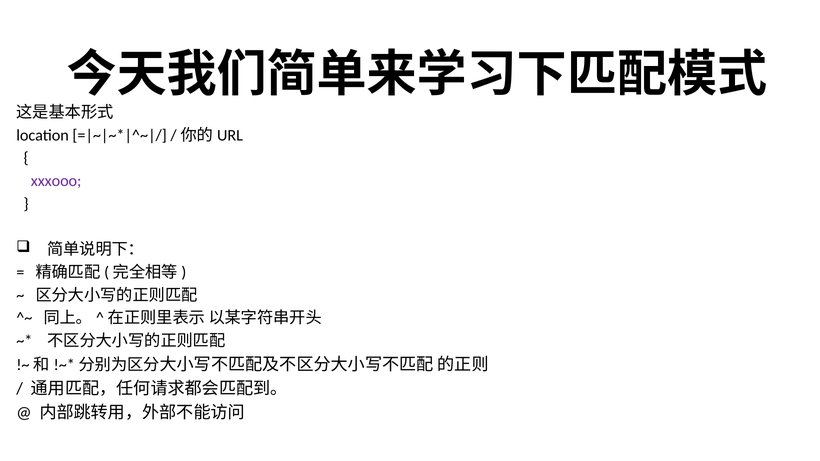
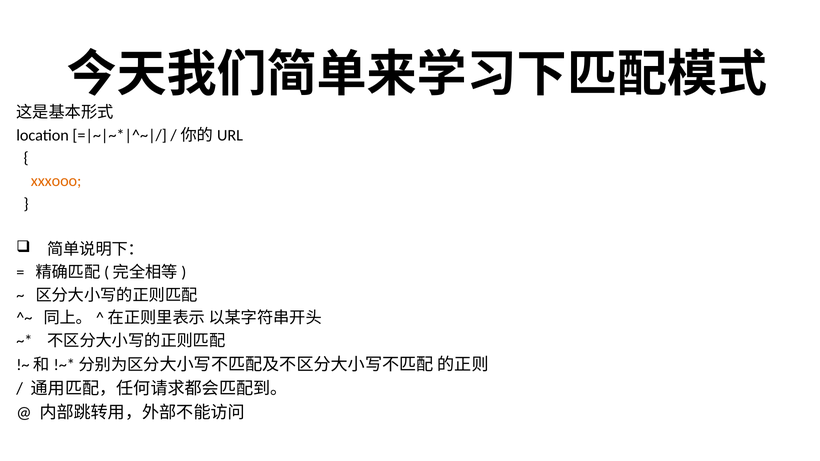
xxxooo colour: purple -> orange
